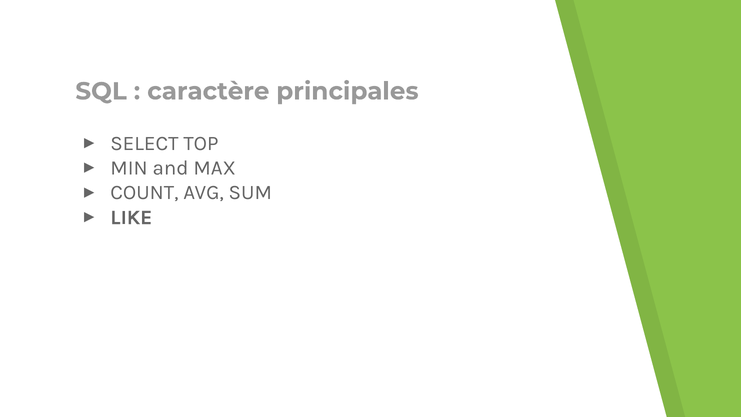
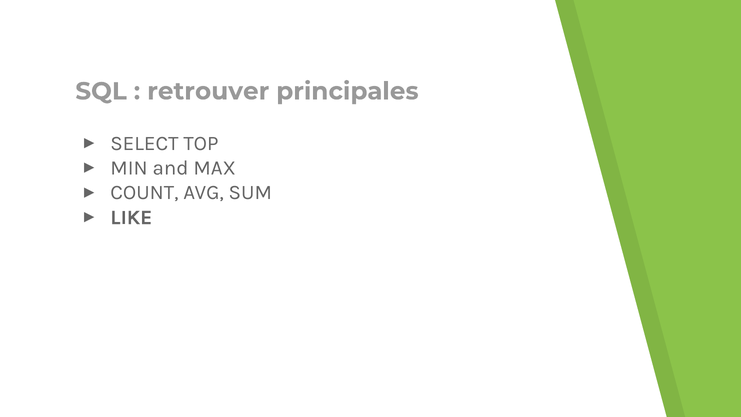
caractère: caractère -> retrouver
